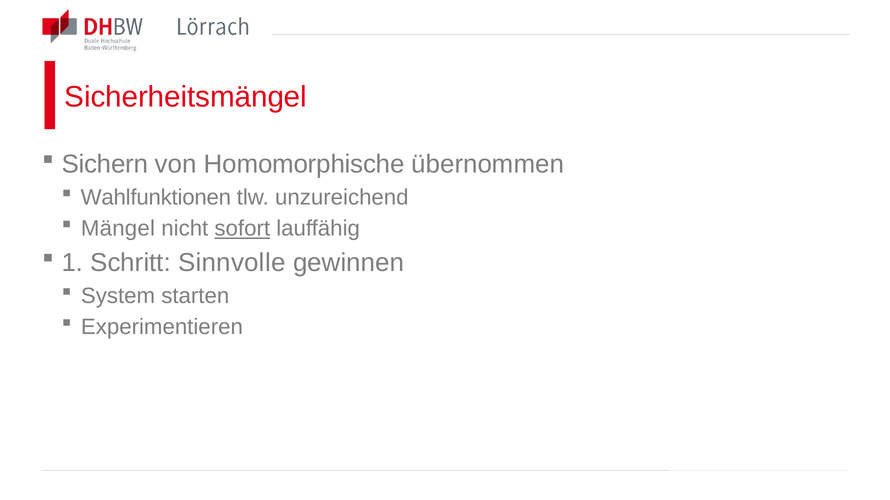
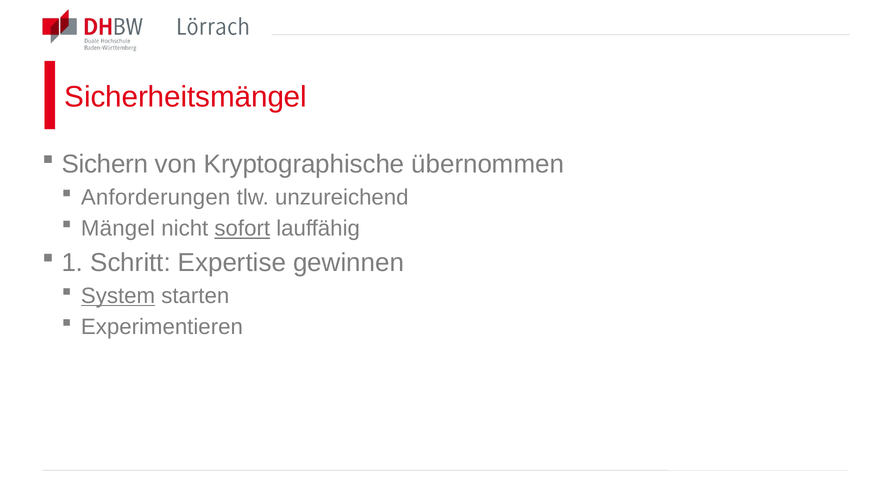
Homomorphische: Homomorphische -> Kryptographische
Wahlfunktionen: Wahlfunktionen -> Anforderungen
Sinnvolle: Sinnvolle -> Expertise
System underline: none -> present
